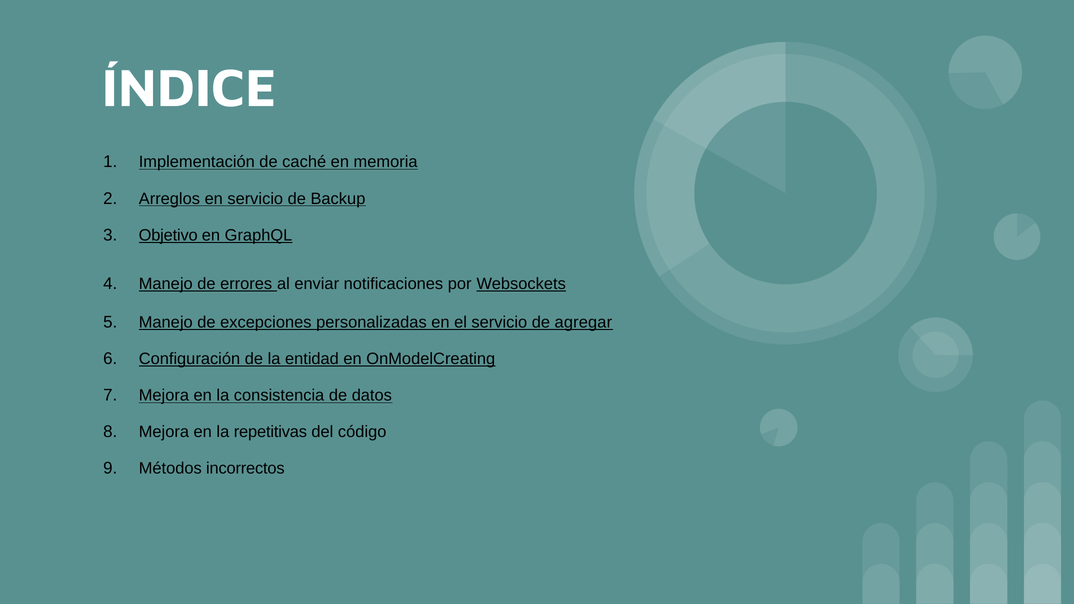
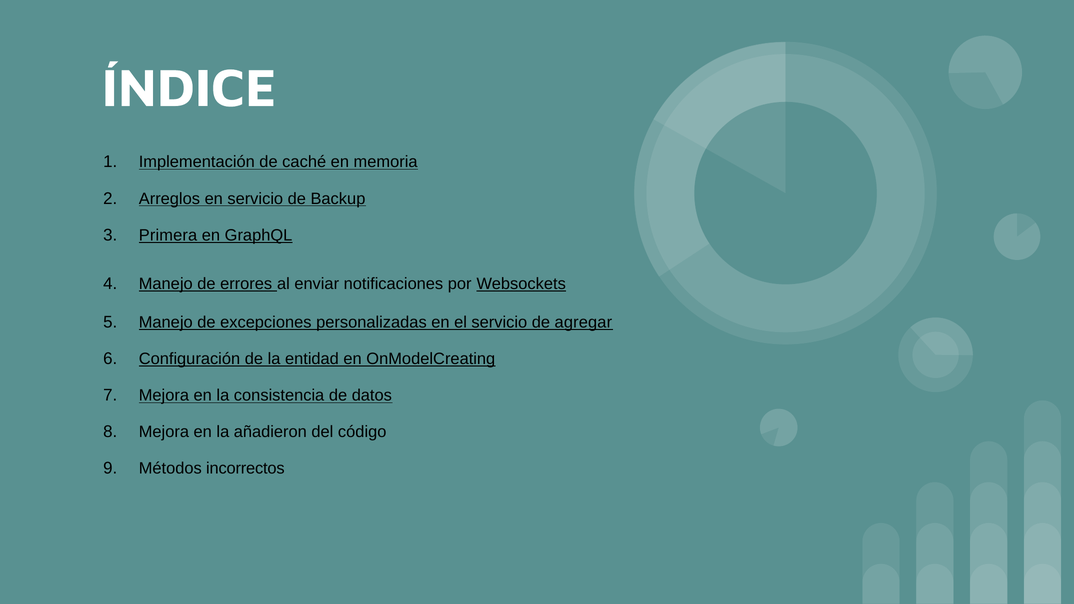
Objetivo: Objetivo -> Primera
repetitivas: repetitivas -> añadieron
